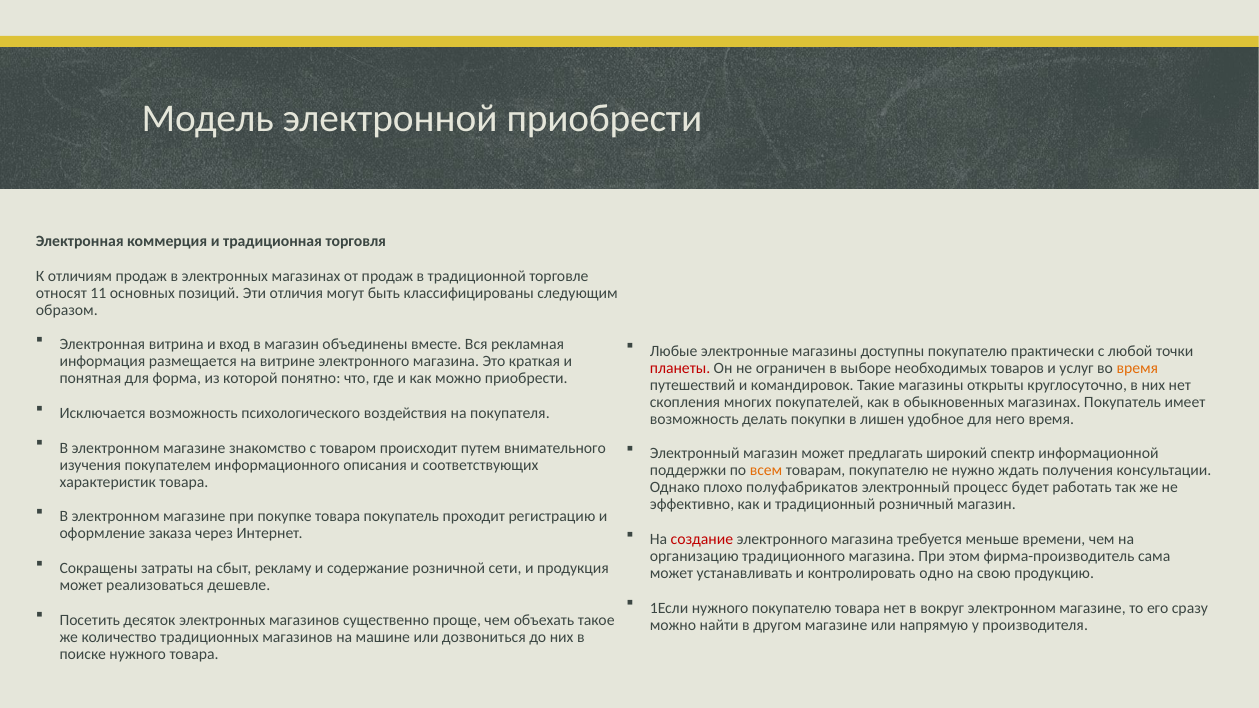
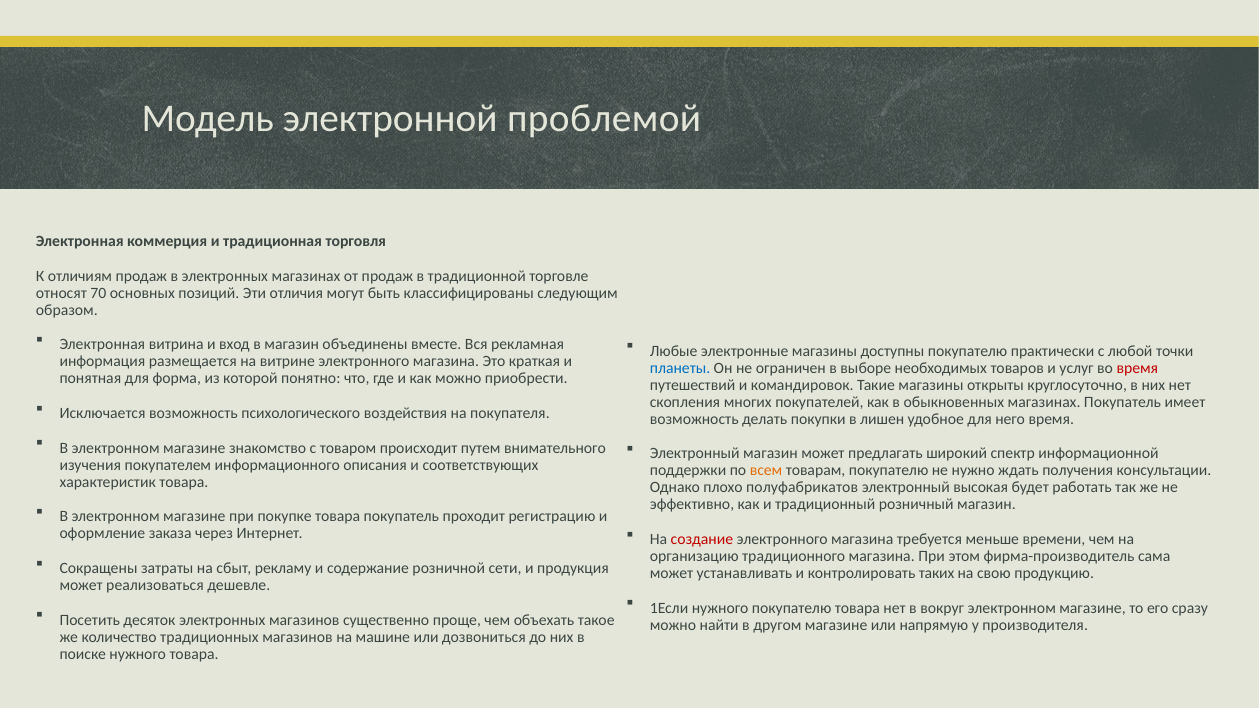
электронной приобрести: приобрести -> проблемой
11: 11 -> 70
планеты colour: red -> blue
время at (1137, 368) colour: orange -> red
процесс: процесс -> высокая
одно: одно -> таких
